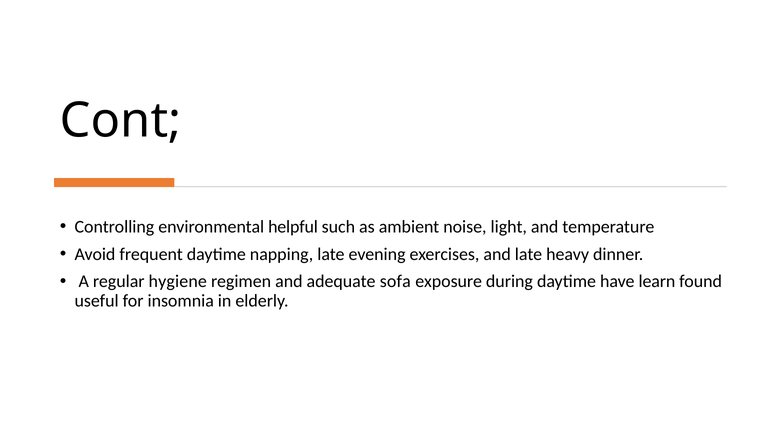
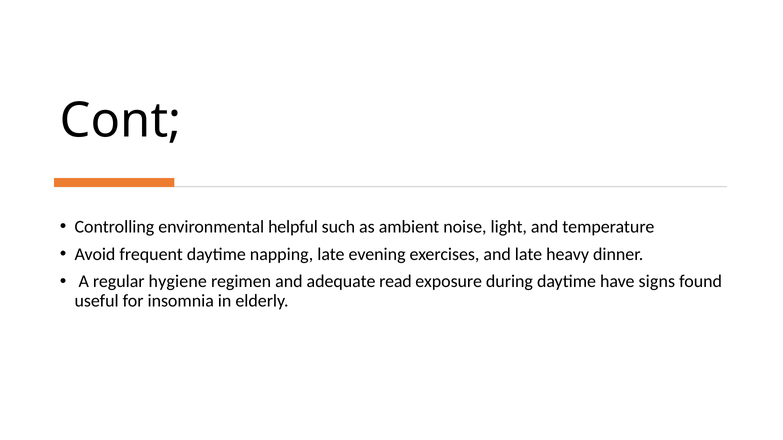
sofa: sofa -> read
learn: learn -> signs
